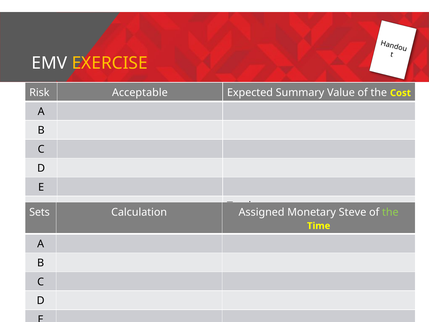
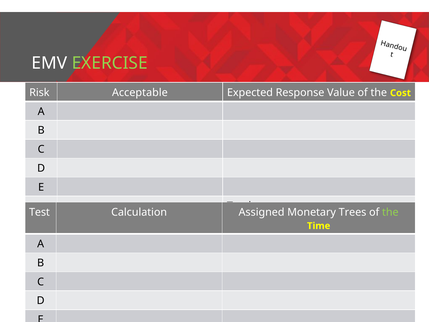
EXERCISE colour: yellow -> light green
Summary: Summary -> Response
Sets: Sets -> Test
Steve: Steve -> Trees
